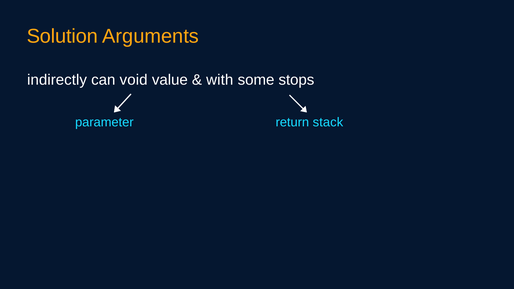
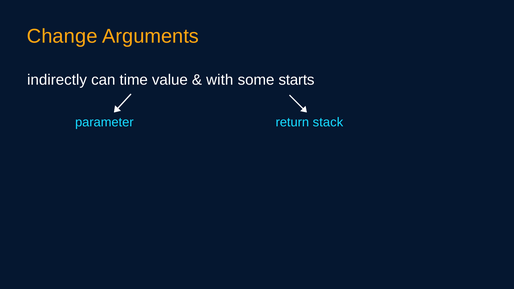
Solution: Solution -> Change
void: void -> time
stops: stops -> starts
